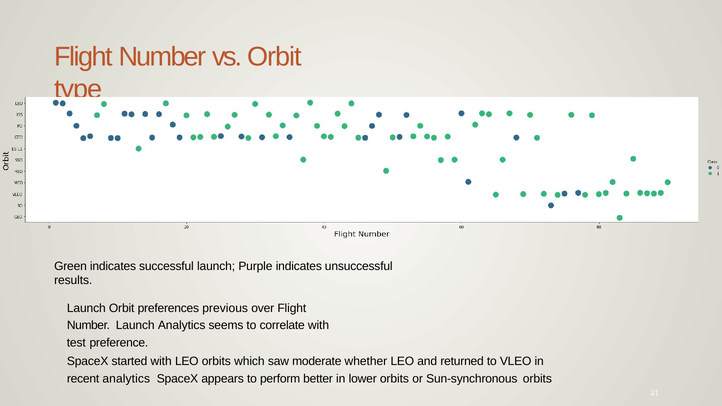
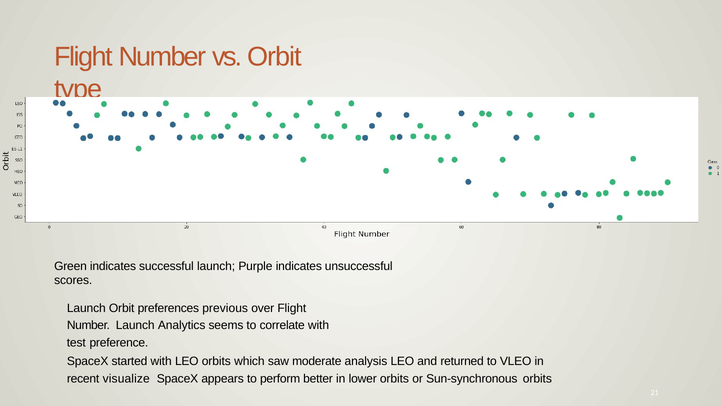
results: results -> scores
whether: whether -> analysis
recent analytics: analytics -> visualize
